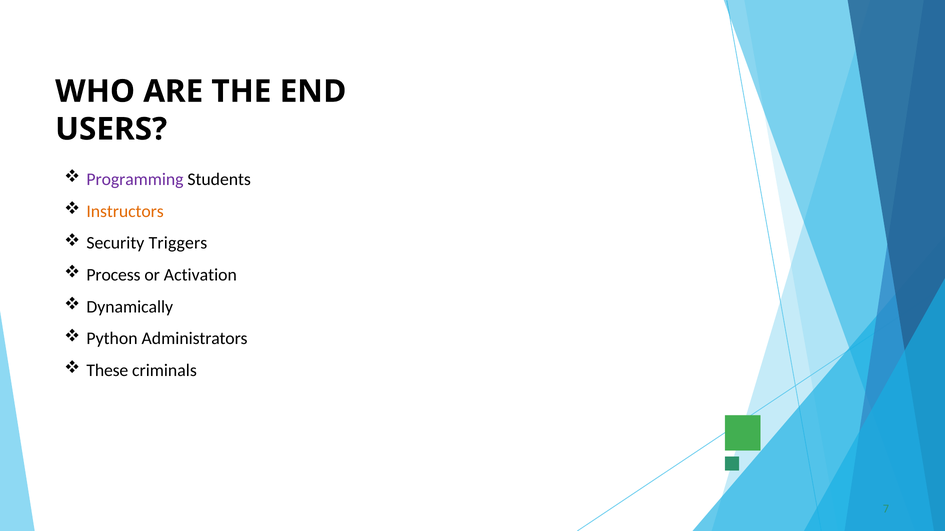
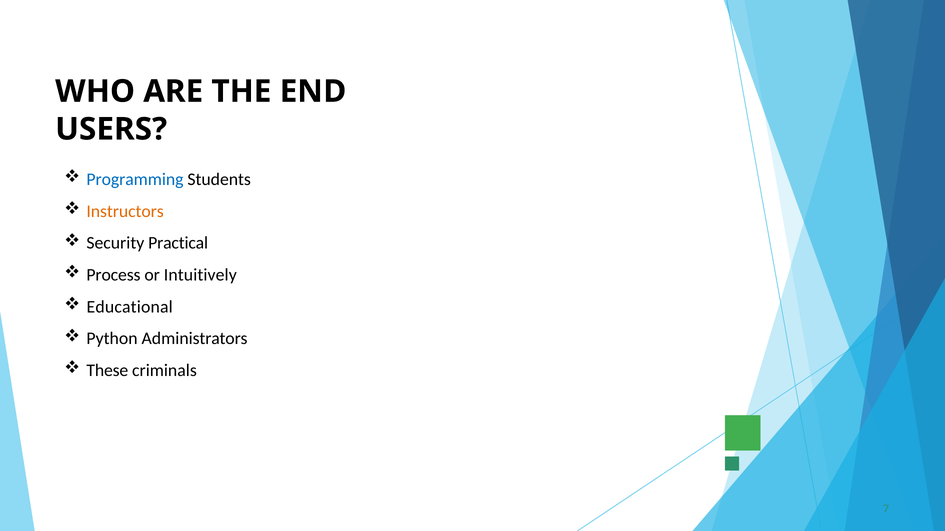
Programming colour: purple -> blue
Triggers: Triggers -> Practical
Activation: Activation -> Intuitively
Dynamically: Dynamically -> Educational
